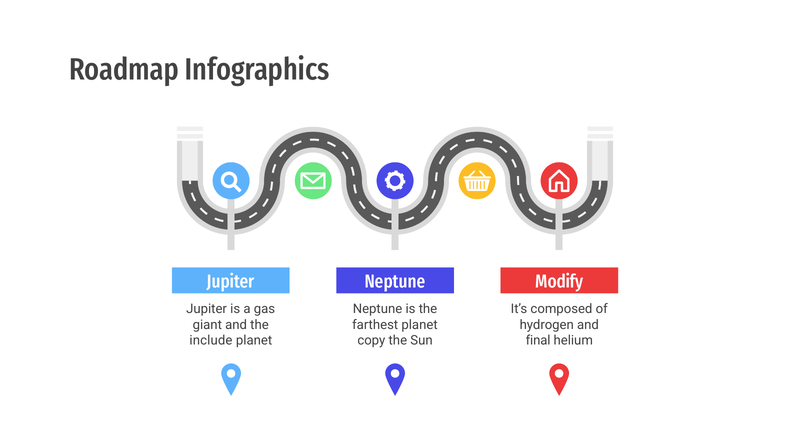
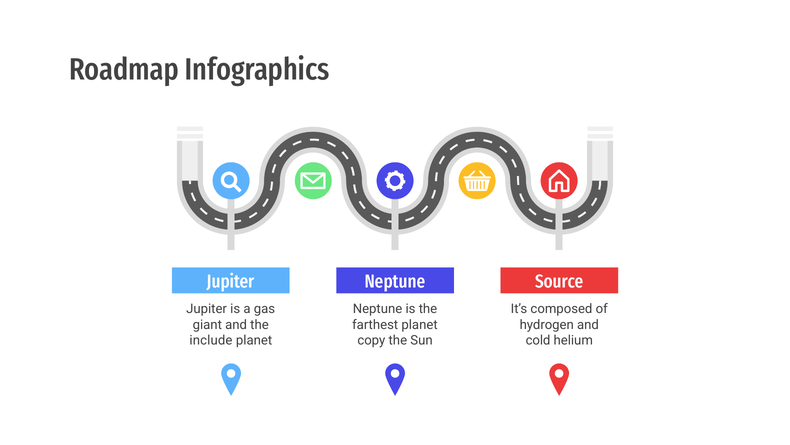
Modify: Modify -> Source
final: final -> cold
